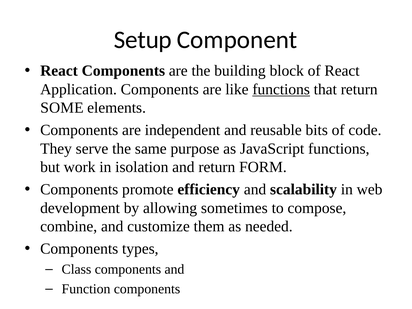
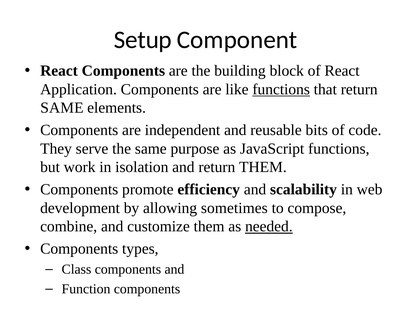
SOME at (62, 108): SOME -> SAME
return FORM: FORM -> THEM
needed underline: none -> present
